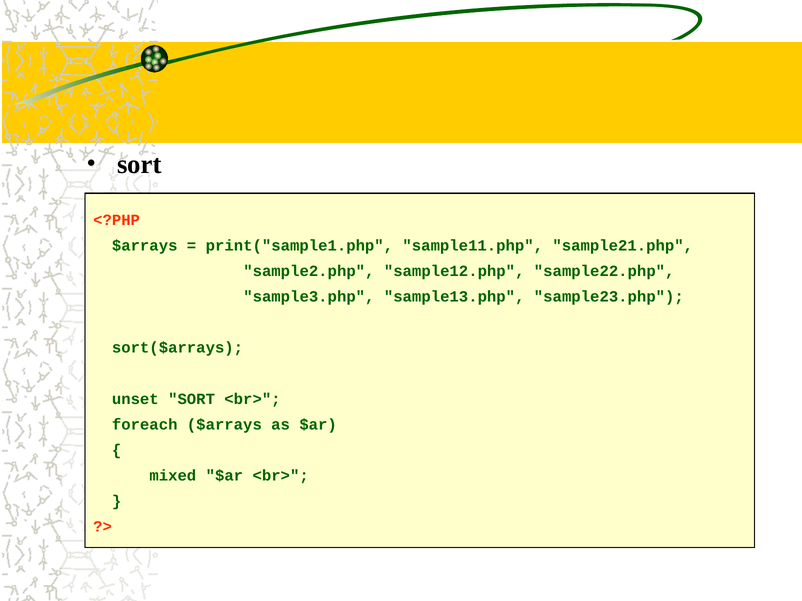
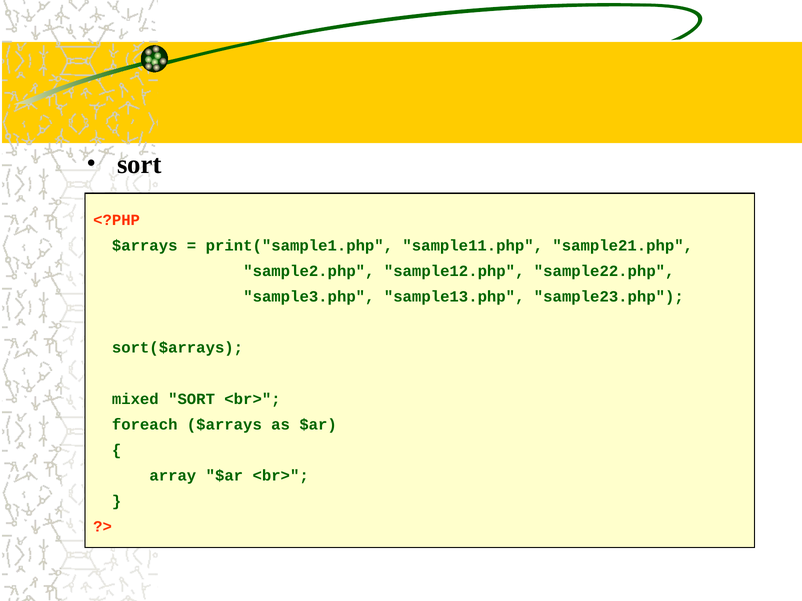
unset: unset -> mixed
mixed: mixed -> array
